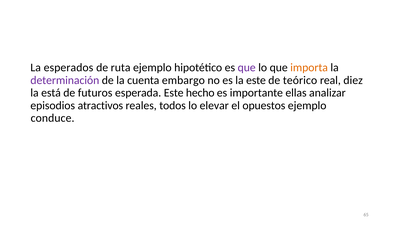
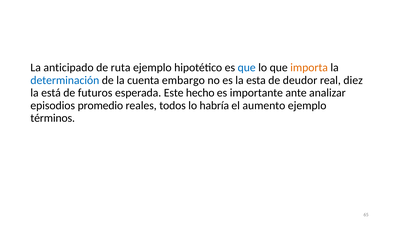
esperados: esperados -> anticipado
que at (247, 67) colour: purple -> blue
determinación colour: purple -> blue
la este: este -> esta
teórico: teórico -> deudor
ellas: ellas -> ante
atractivos: atractivos -> promedio
elevar: elevar -> habría
opuestos: opuestos -> aumento
conduce: conduce -> términos
